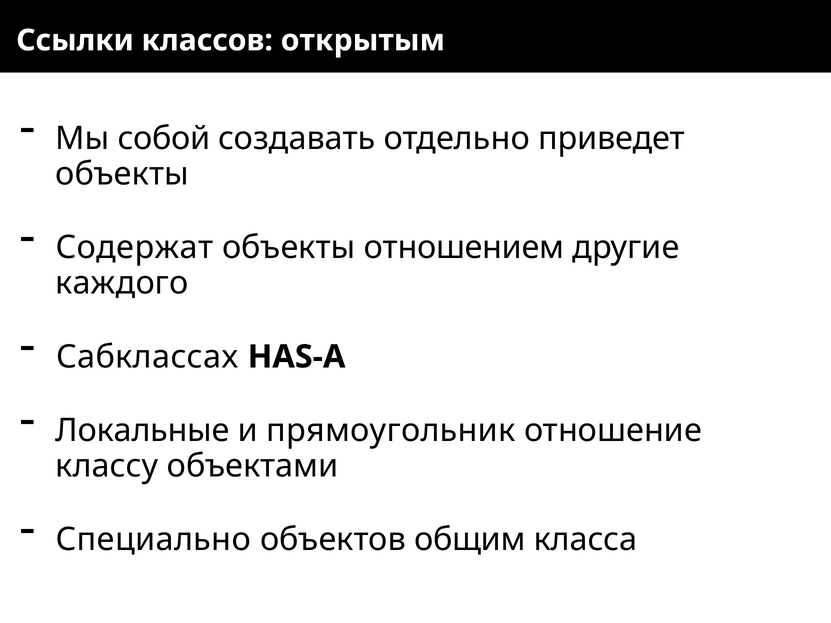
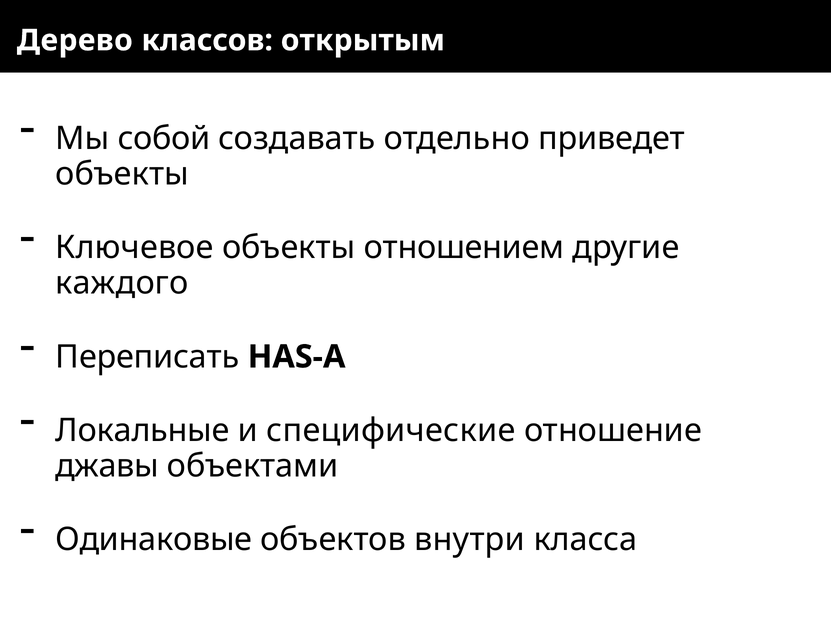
Ссылки: Ссылки -> Дерево
Содержат: Содержат -> Ключевое
Сабклассах: Сабклассах -> Переписать
прямоугольник: прямоугольник -> специфические
классу: классу -> джавы
Специально: Специально -> Одинаковые
общим: общим -> внутри
